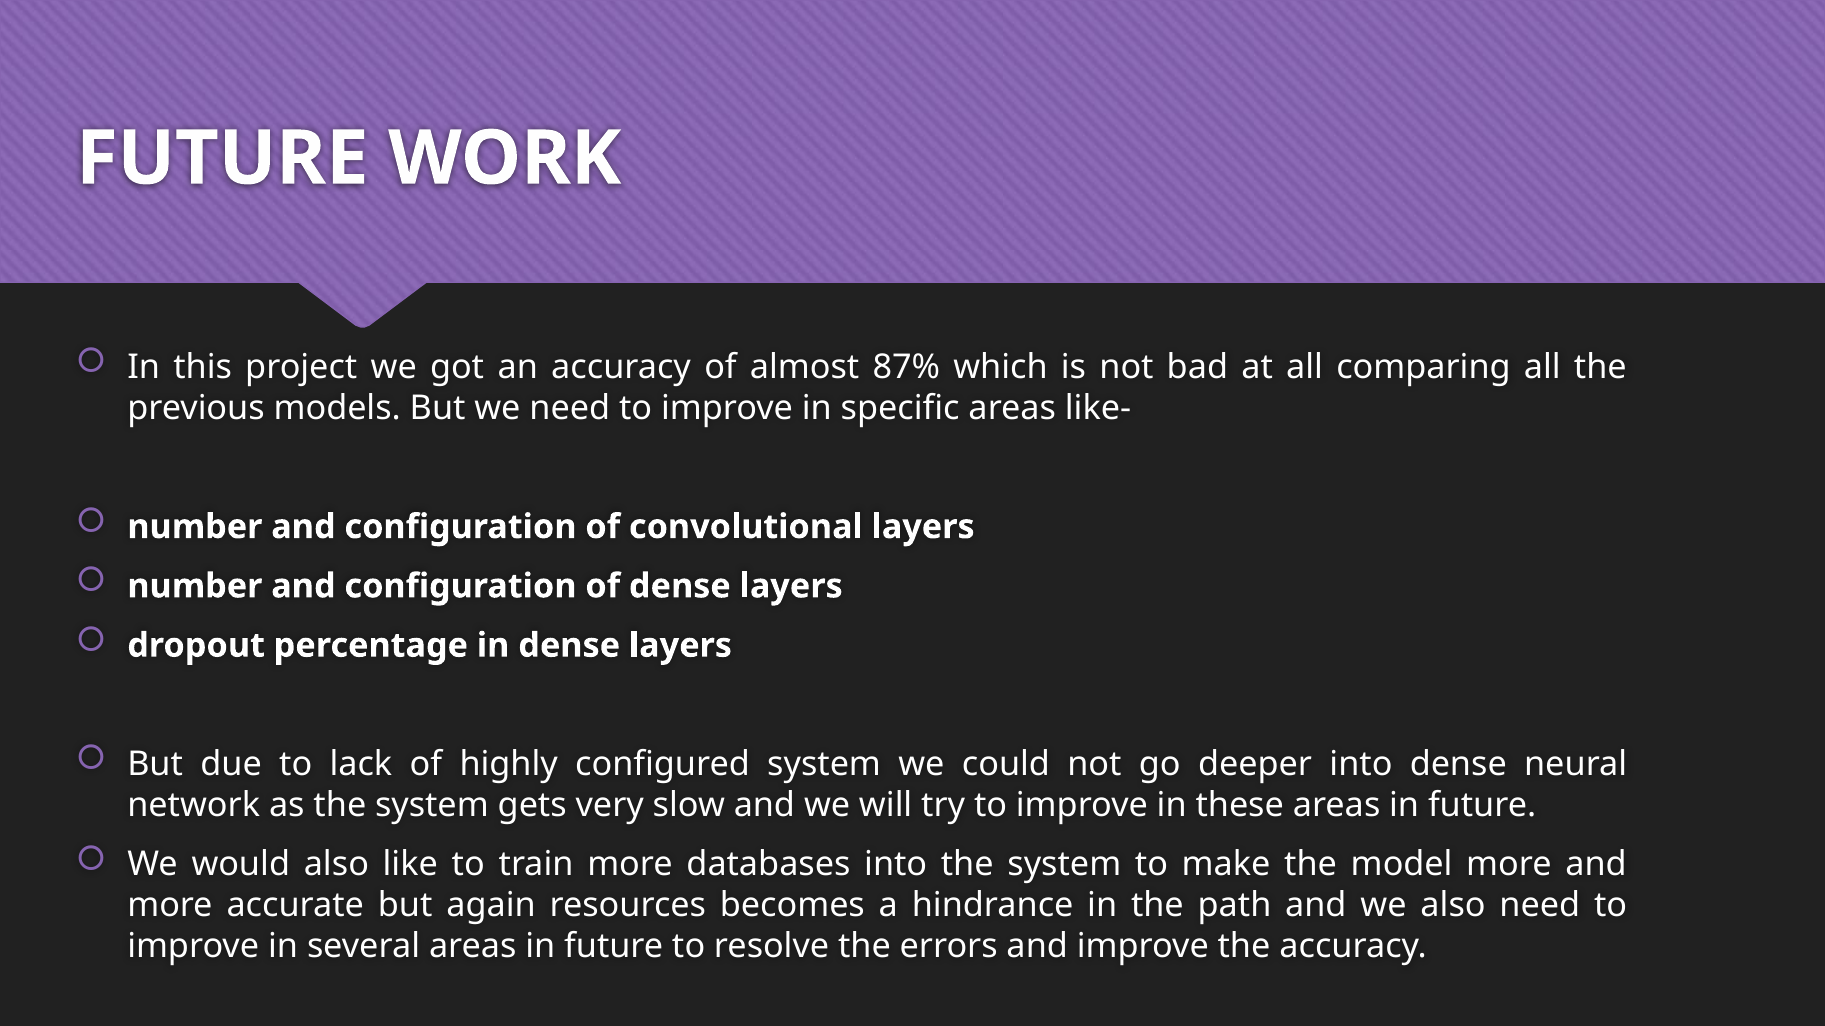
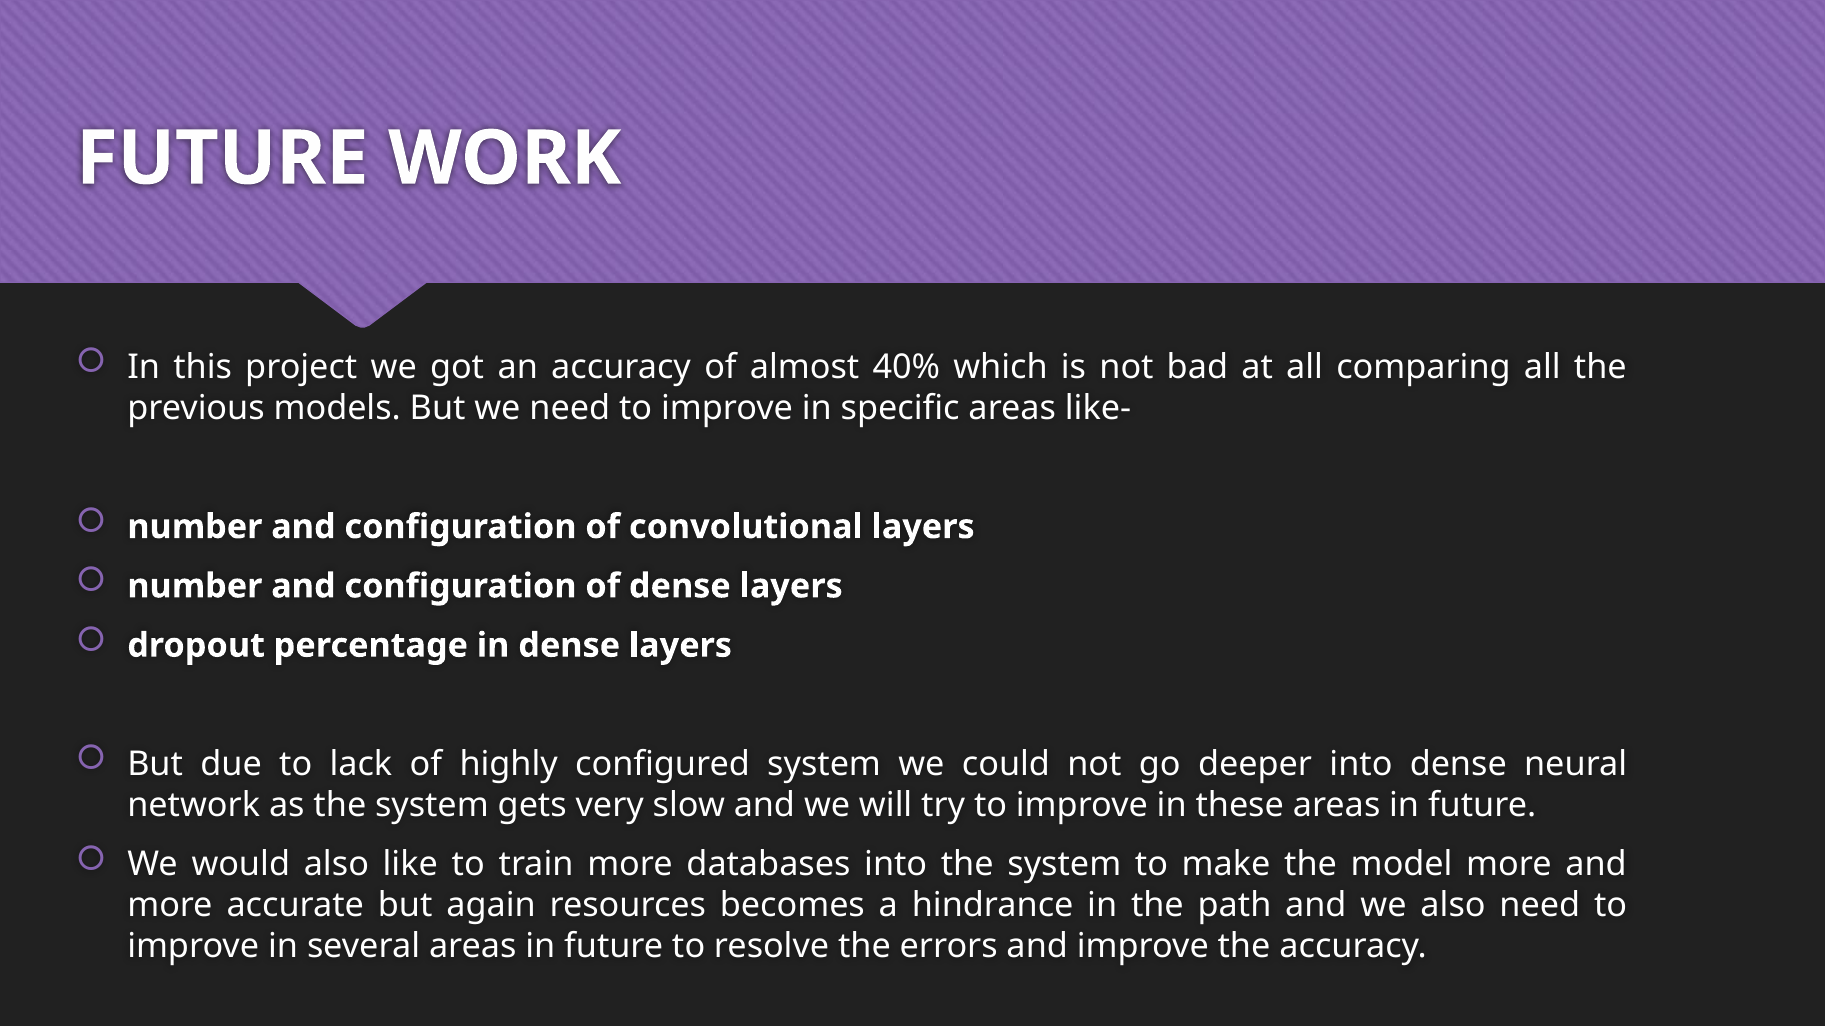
87%: 87% -> 40%
